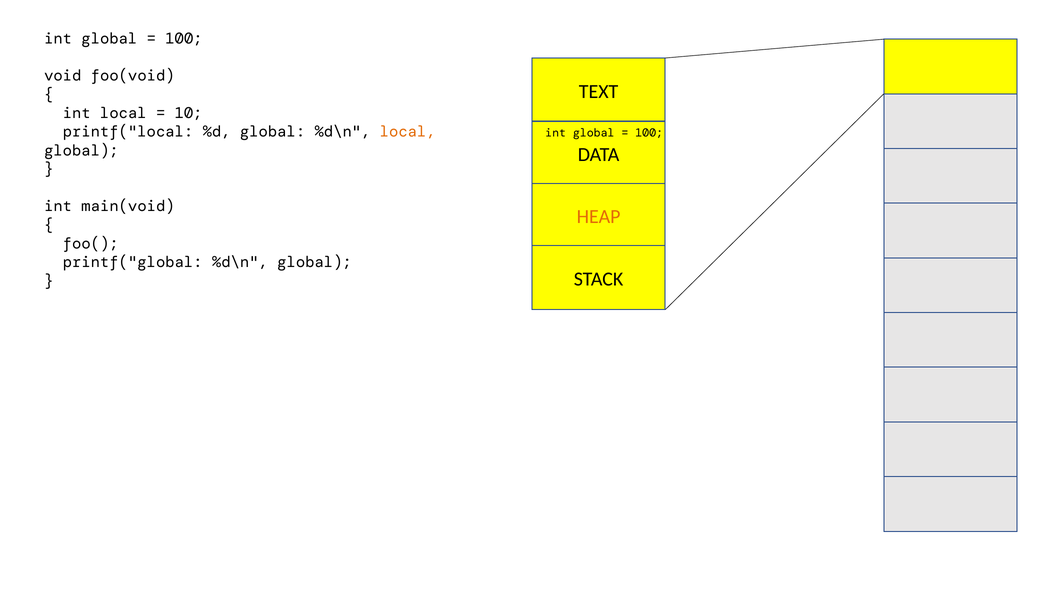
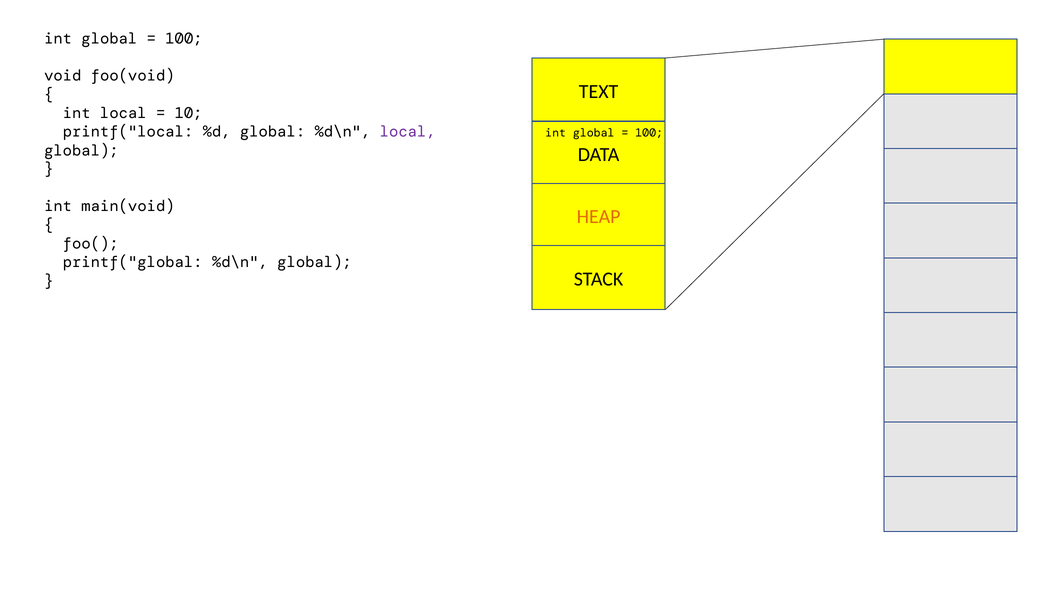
local at (408, 132) colour: orange -> purple
